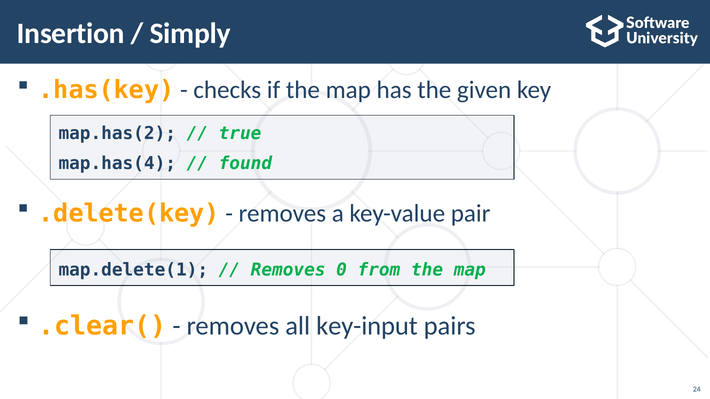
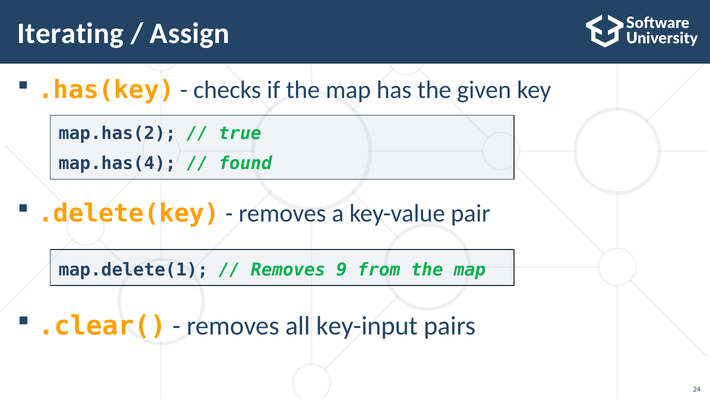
Insertion: Insertion -> Iterating
Simply: Simply -> Assign
0: 0 -> 9
